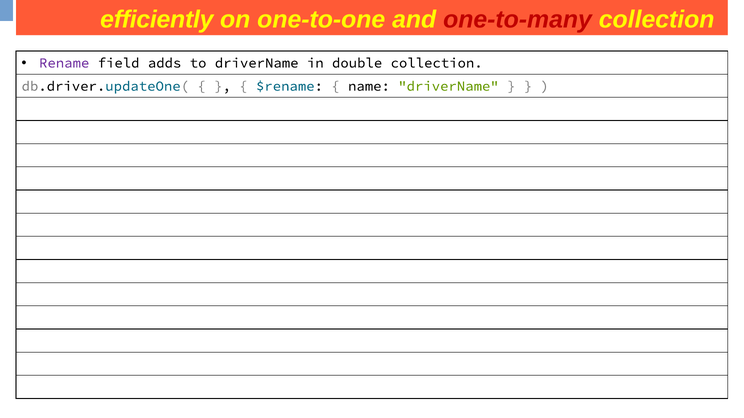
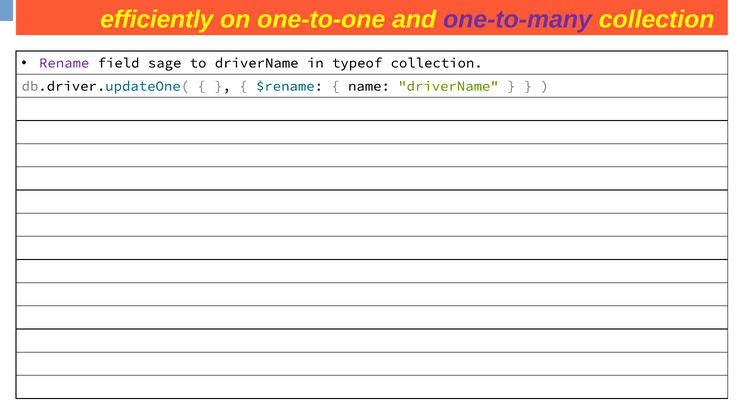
one-to-many colour: red -> purple
adds: adds -> sage
double: double -> typeof
